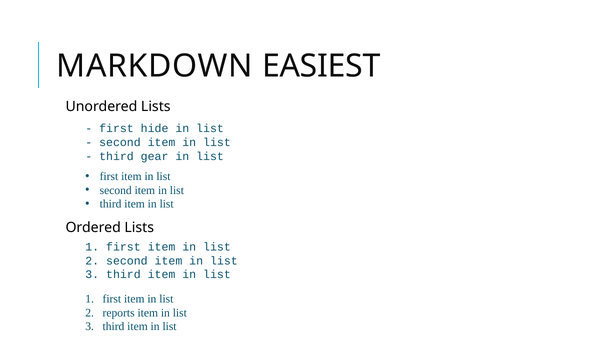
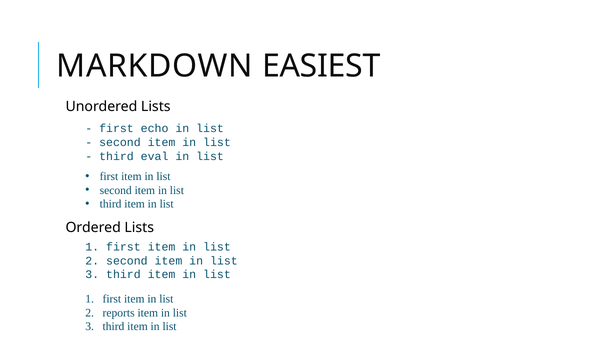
hide: hide -> echo
gear: gear -> eval
